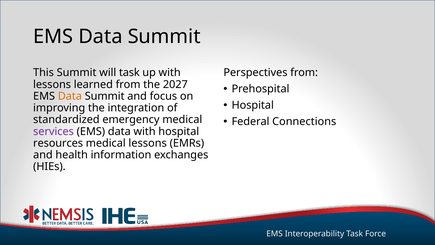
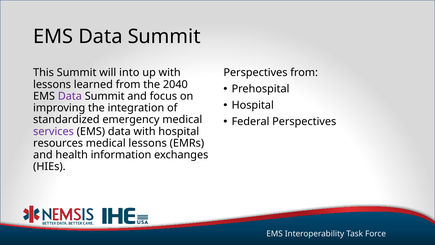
will task: task -> into
2027: 2027 -> 2040
Data at (70, 96) colour: orange -> purple
Federal Connections: Connections -> Perspectives
